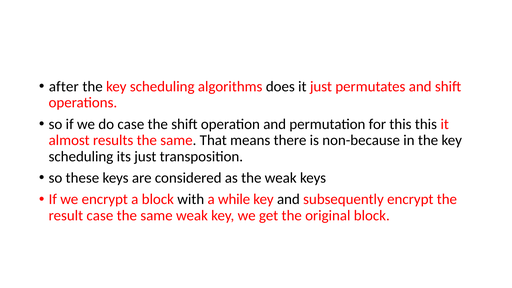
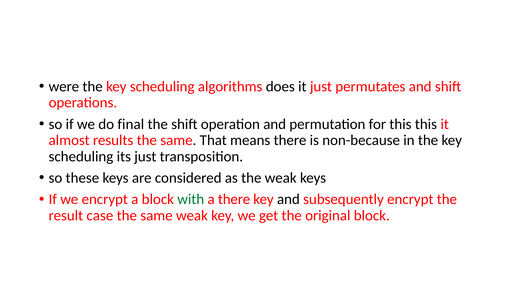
after: after -> were
do case: case -> final
with colour: black -> green
a while: while -> there
